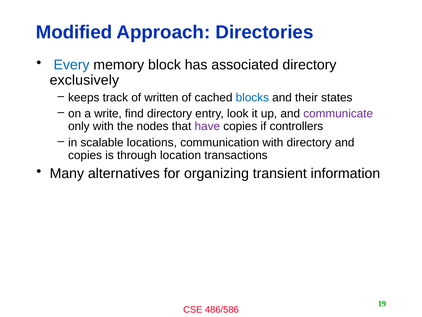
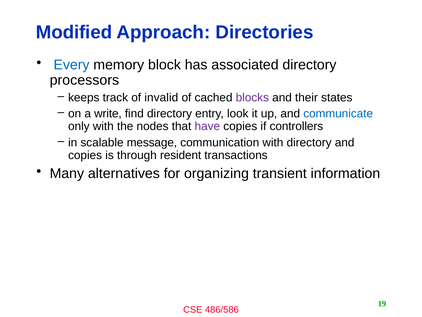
exclusively: exclusively -> processors
written: written -> invalid
blocks colour: blue -> purple
communicate colour: purple -> blue
locations: locations -> message
location: location -> resident
